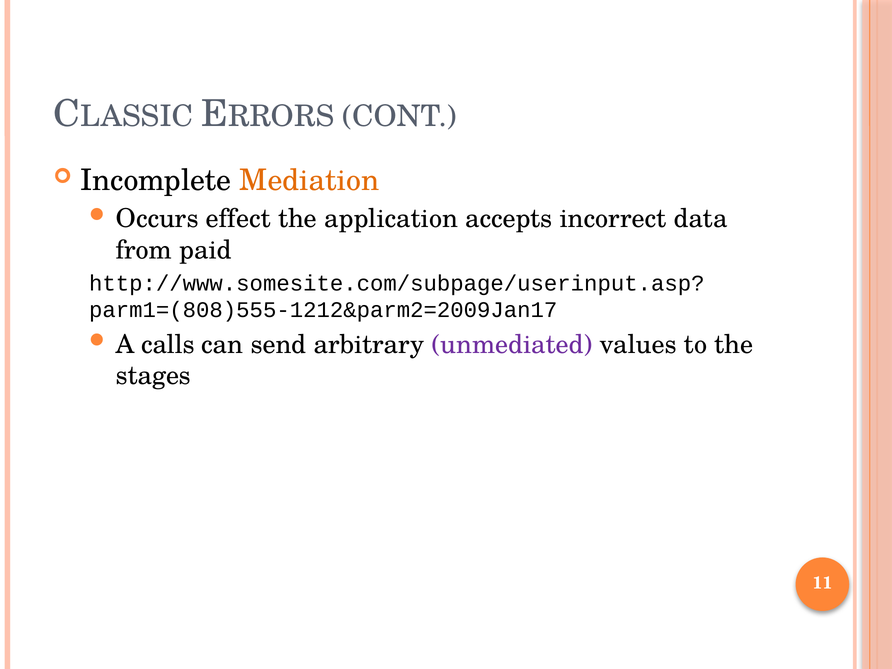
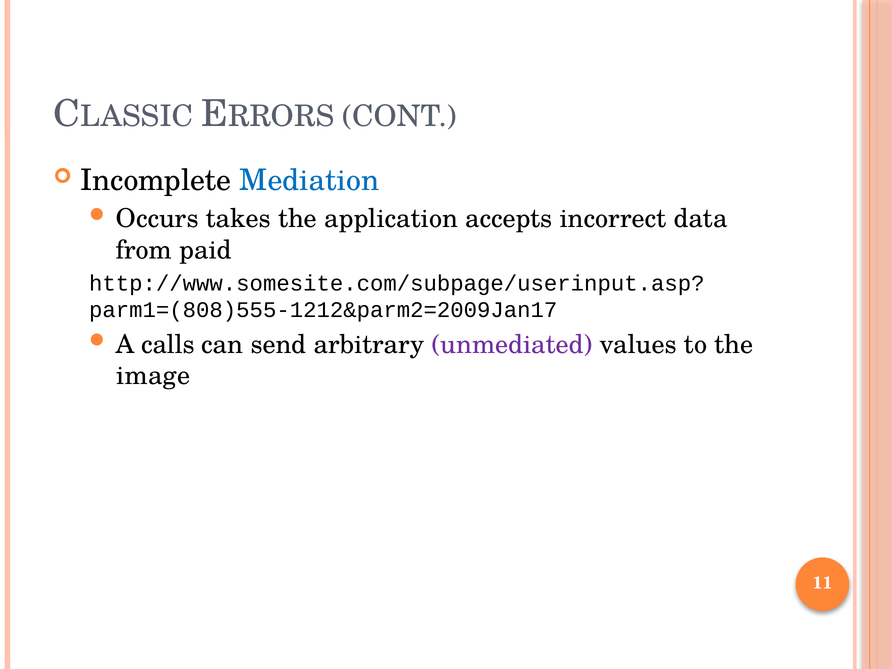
Mediation colour: orange -> blue
effect: effect -> takes
stages: stages -> image
